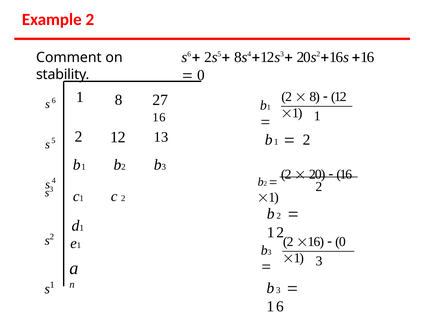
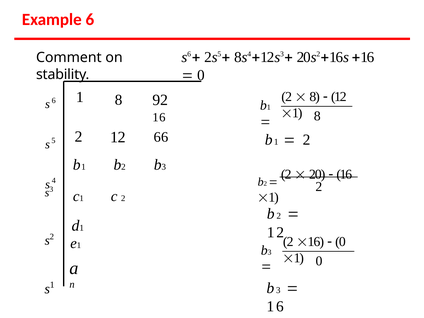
Example 2: 2 -> 6
27: 27 -> 92
1 at (317, 116): 1 -> 8
13: 13 -> 66
1 3: 3 -> 0
